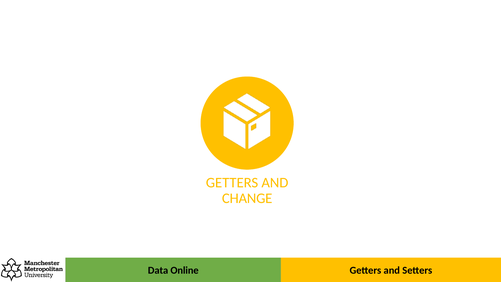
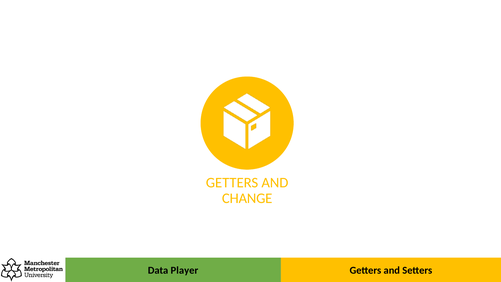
Online: Online -> Player
